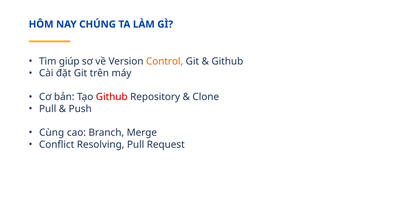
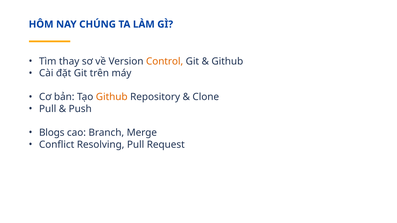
giúp: giúp -> thay
Github at (112, 97) colour: red -> orange
Cùng: Cùng -> Blogs
